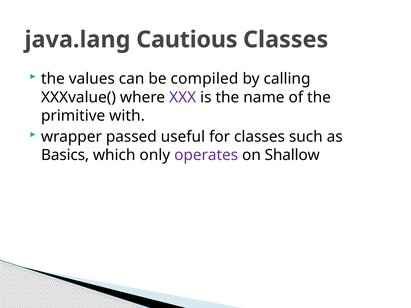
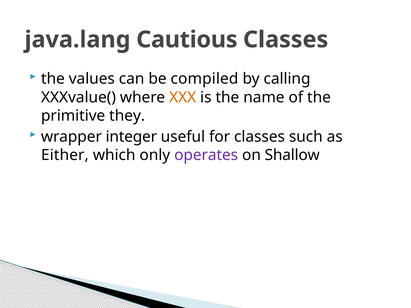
XXX colour: purple -> orange
with: with -> they
passed: passed -> integer
Basics: Basics -> Either
